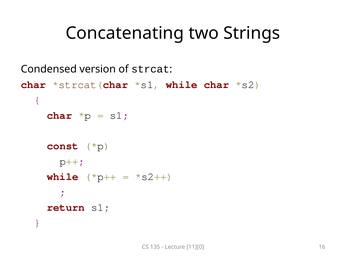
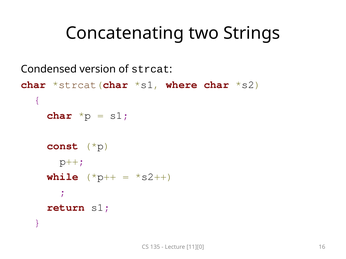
while at (182, 85): while -> where
